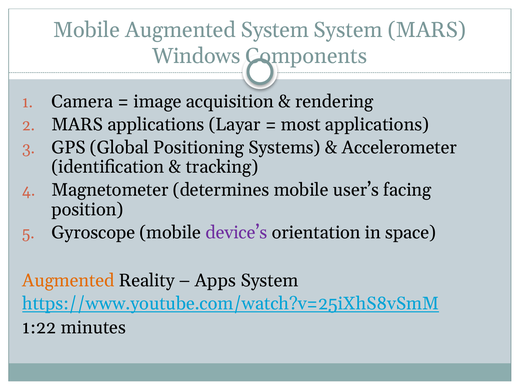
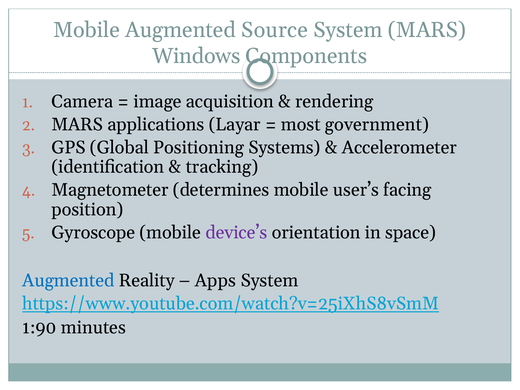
Augmented System: System -> Source
most applications: applications -> government
Augmented at (68, 281) colour: orange -> blue
1:22: 1:22 -> 1:90
